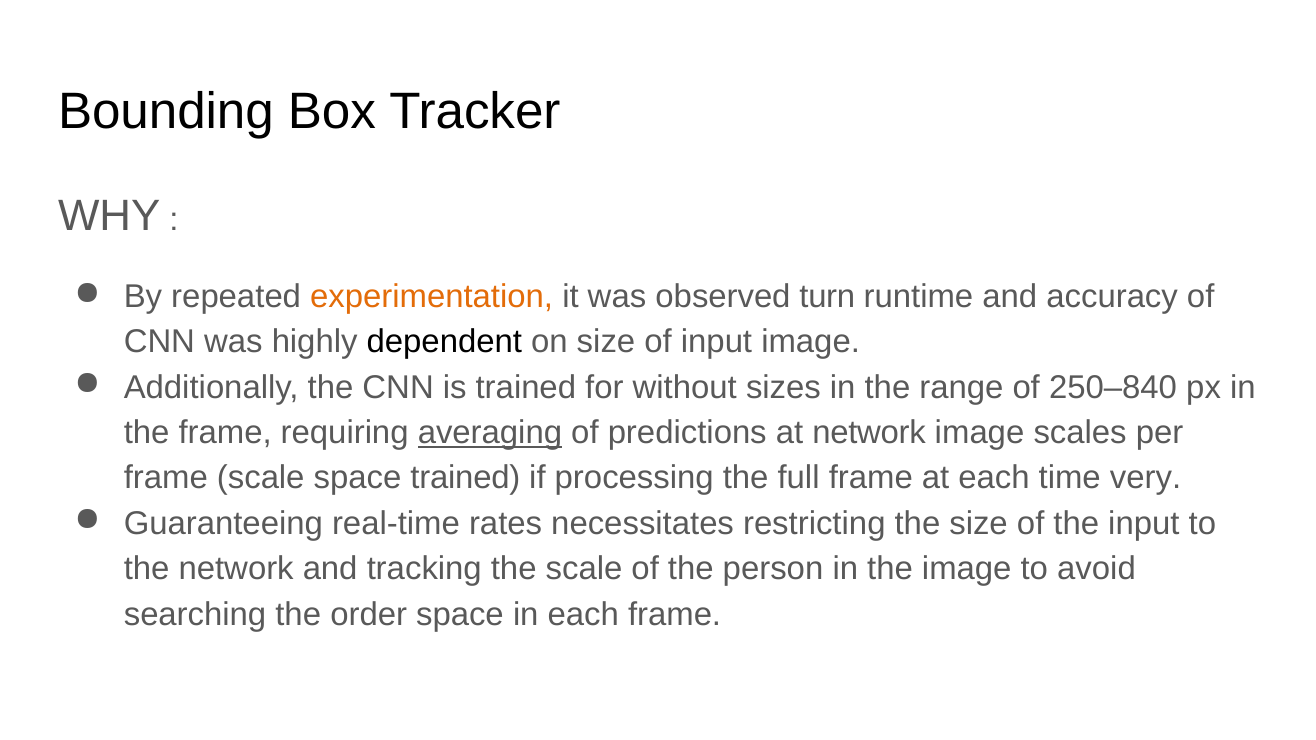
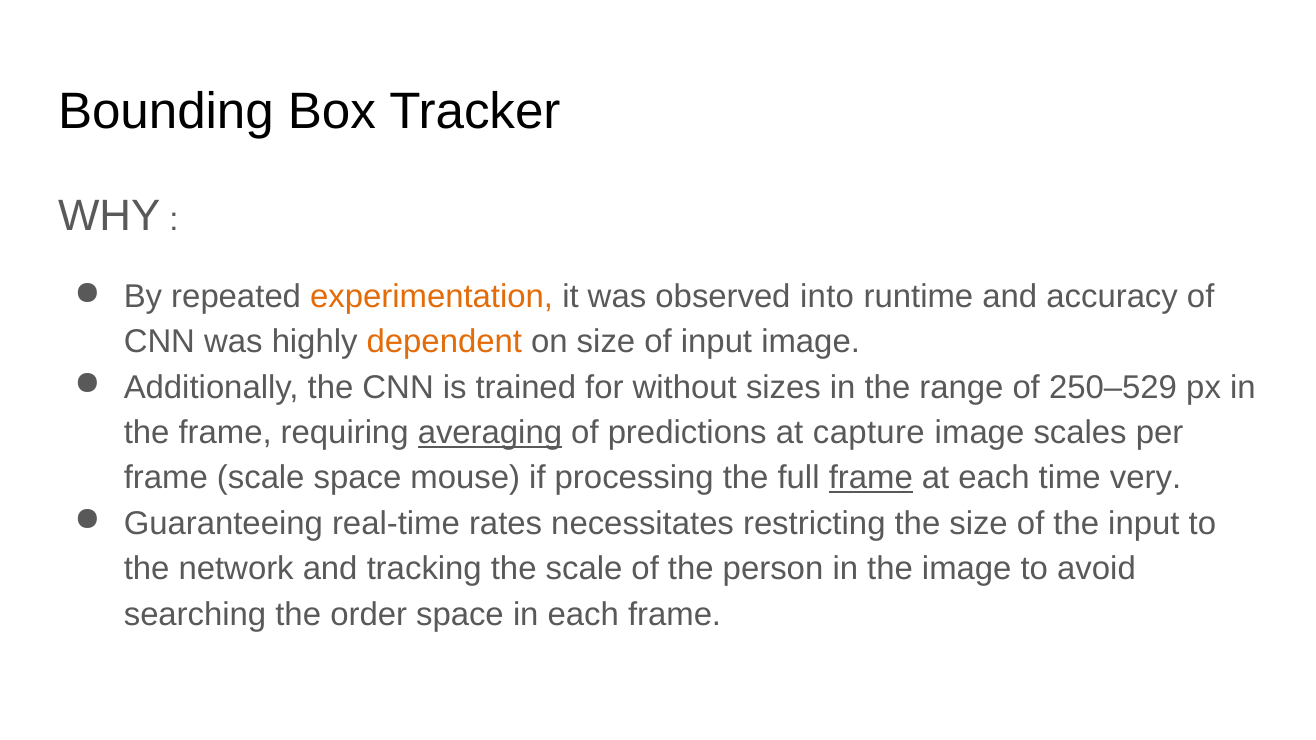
turn: turn -> into
dependent colour: black -> orange
250–840: 250–840 -> 250–529
at network: network -> capture
space trained: trained -> mouse
frame at (871, 478) underline: none -> present
